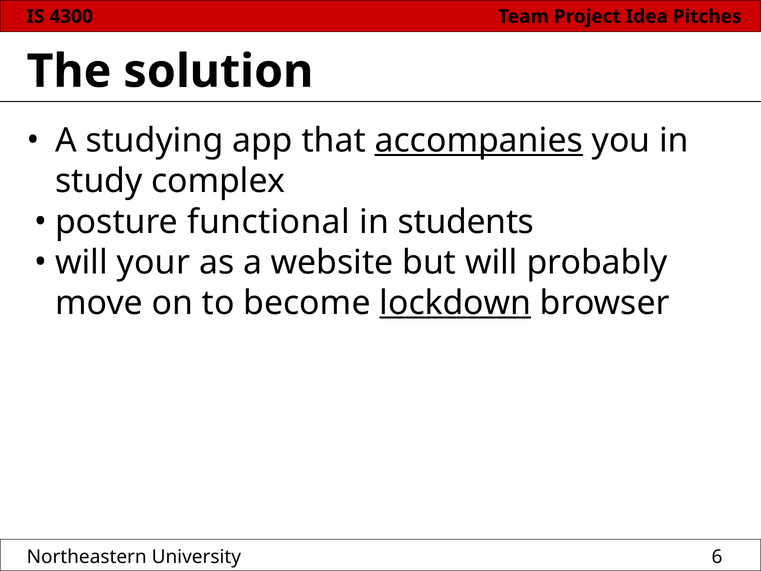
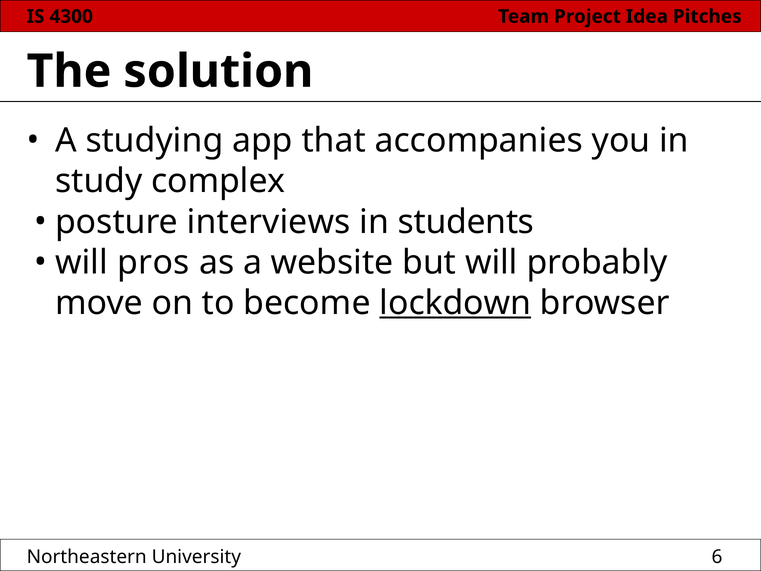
accompanies underline: present -> none
functional: functional -> interviews
your: your -> pros
